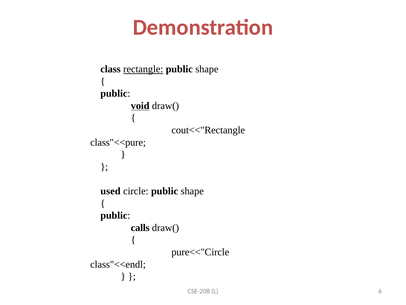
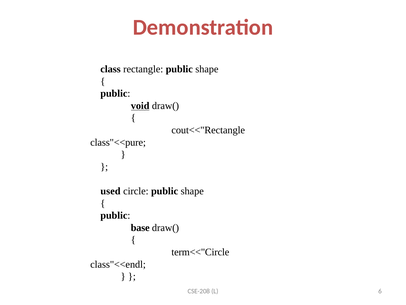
rectangle underline: present -> none
calls: calls -> base
pure<<"Circle: pure<<"Circle -> term<<"Circle
